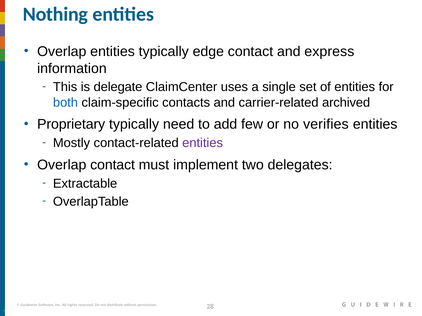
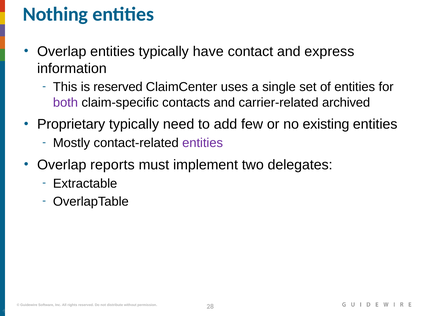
edge: edge -> have
is delegate: delegate -> reserved
both colour: blue -> purple
verifies: verifies -> existing
Overlap contact: contact -> reports
